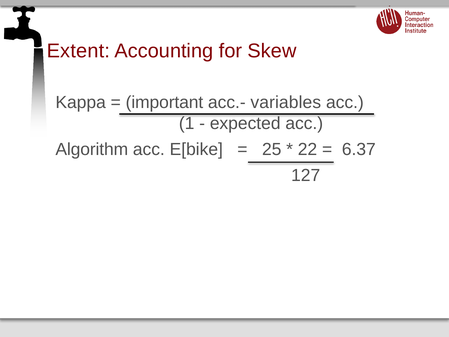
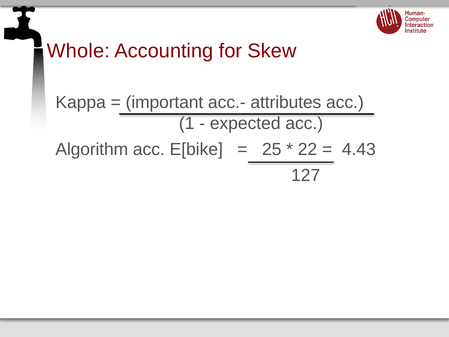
Extent: Extent -> Whole
variables: variables -> attributes
6.37: 6.37 -> 4.43
